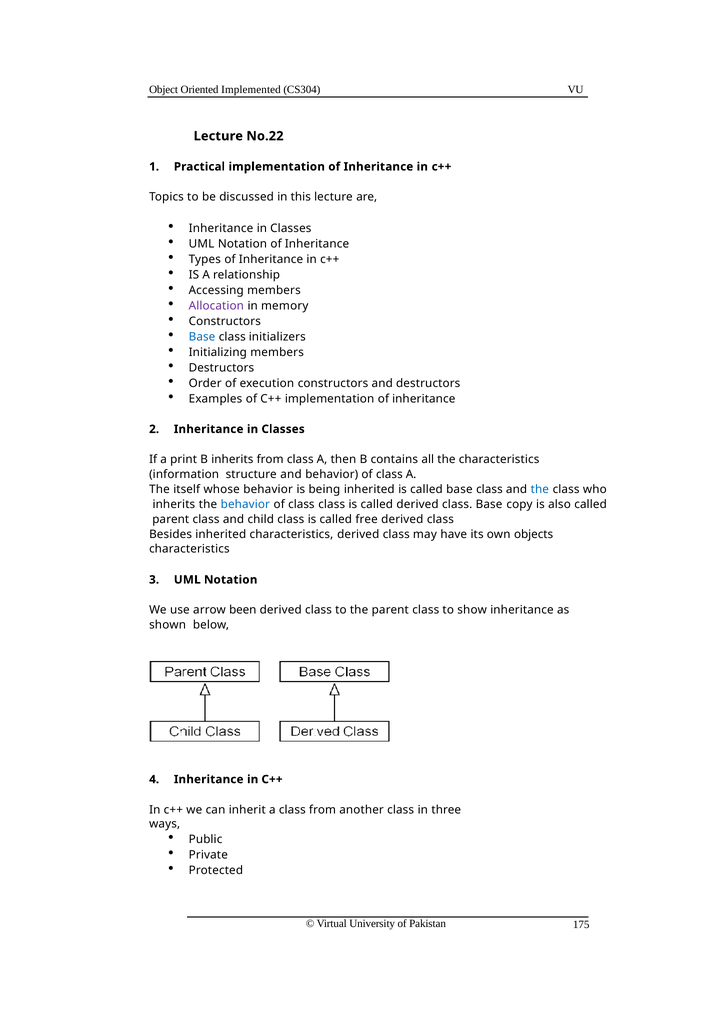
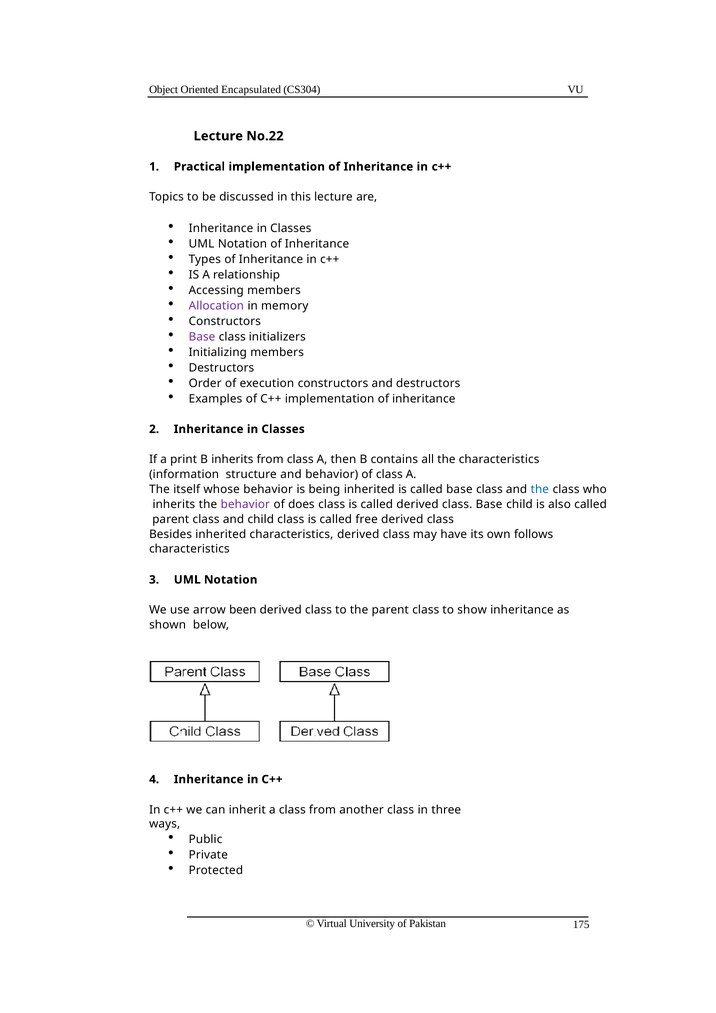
Implemented: Implemented -> Encapsulated
Base at (202, 337) colour: blue -> purple
behavior at (245, 504) colour: blue -> purple
class at (301, 504): class -> does
Base copy: copy -> child
objects: objects -> follows
